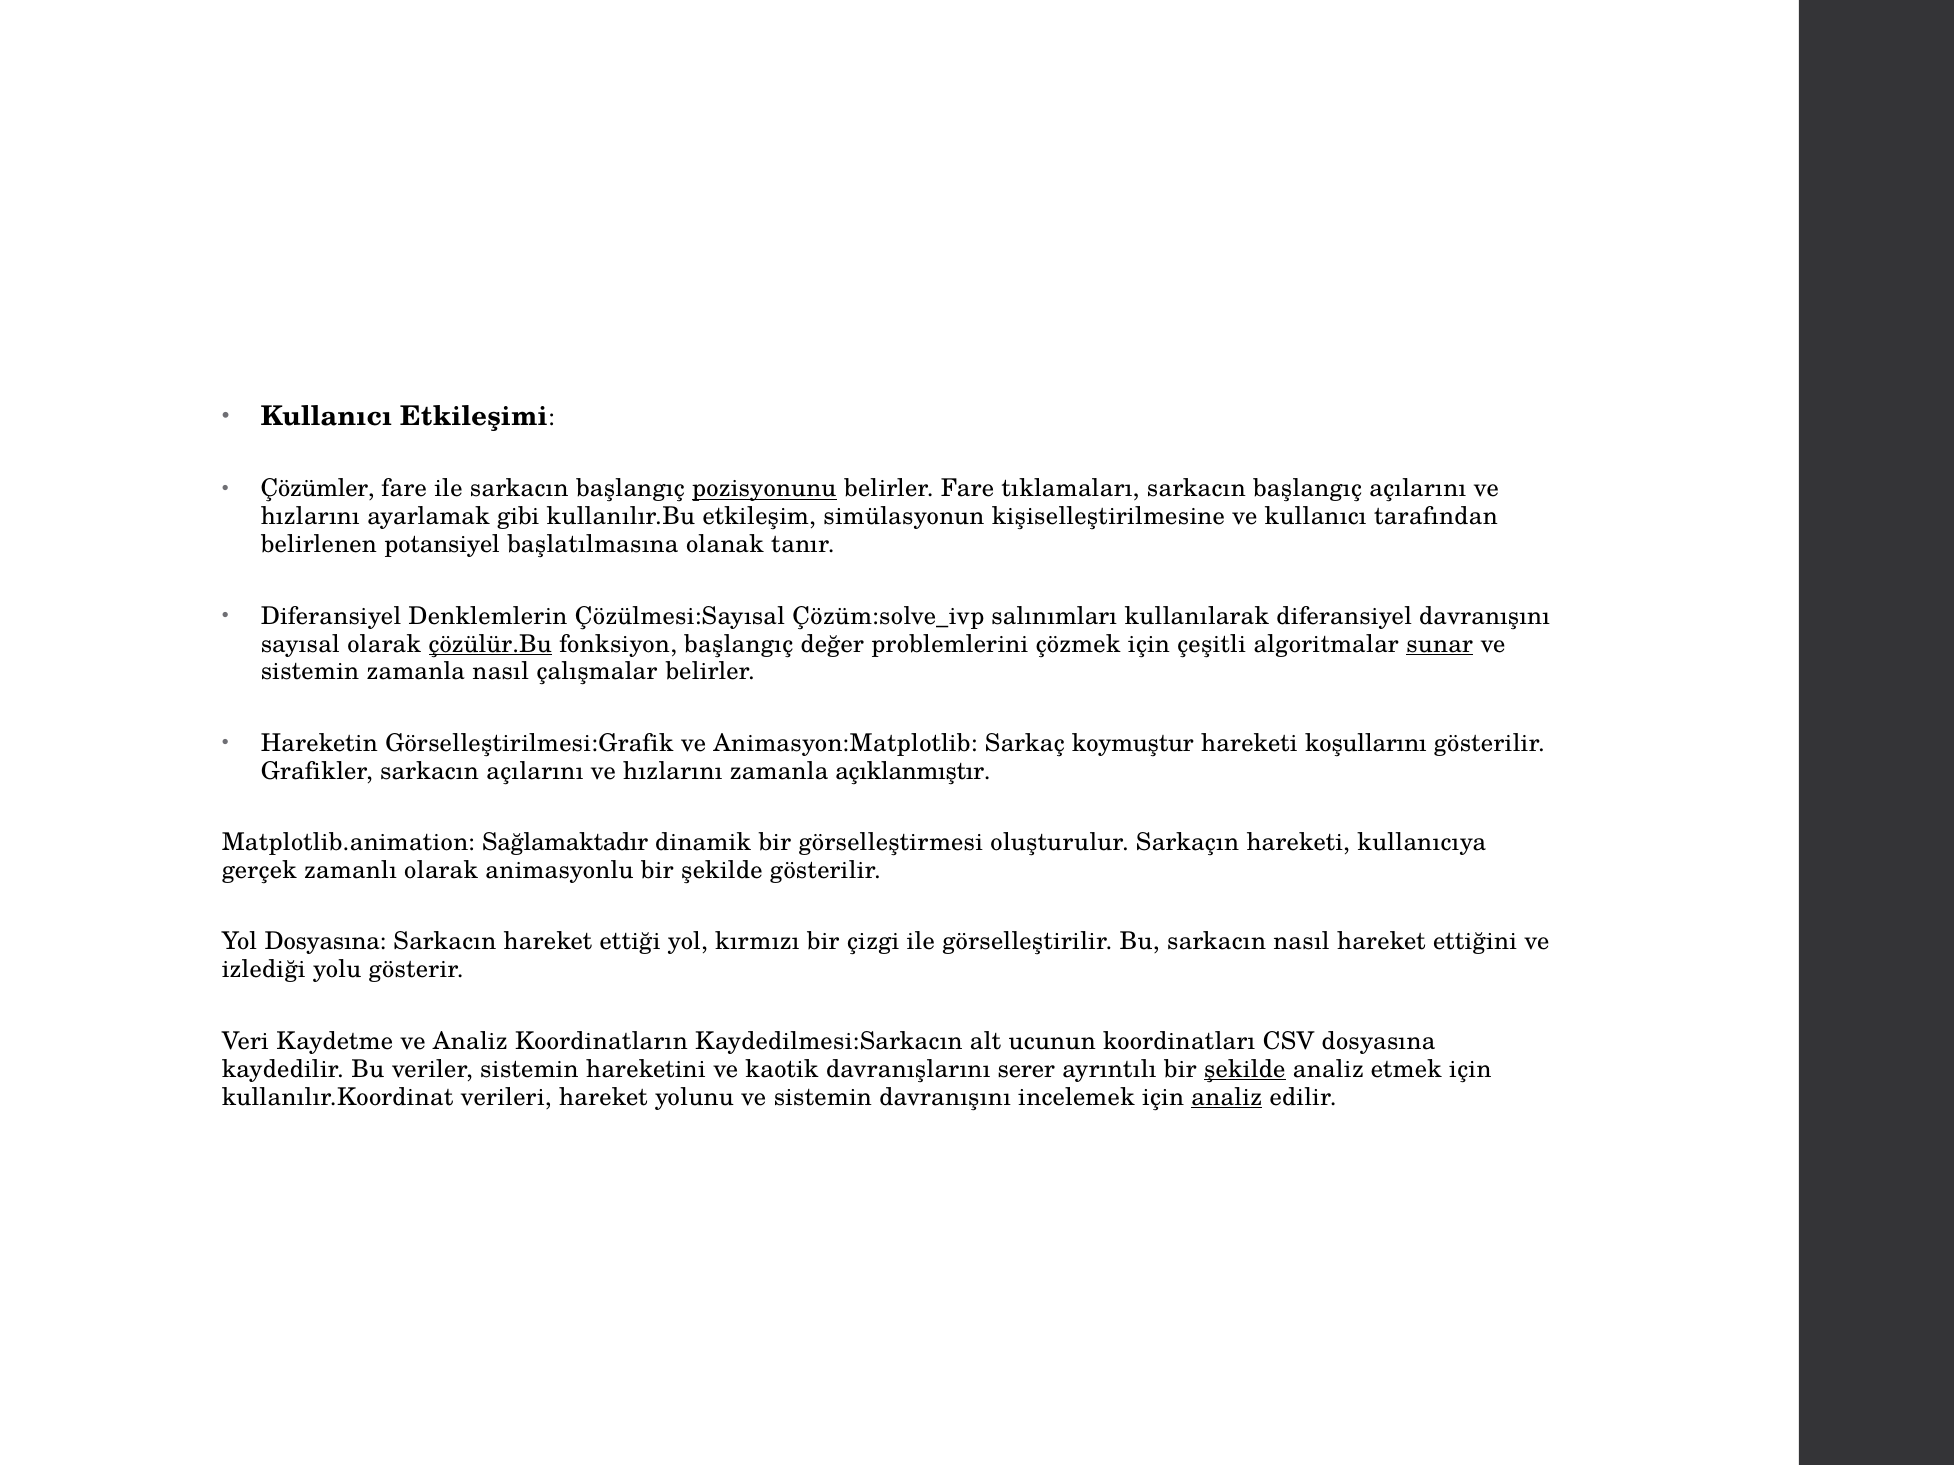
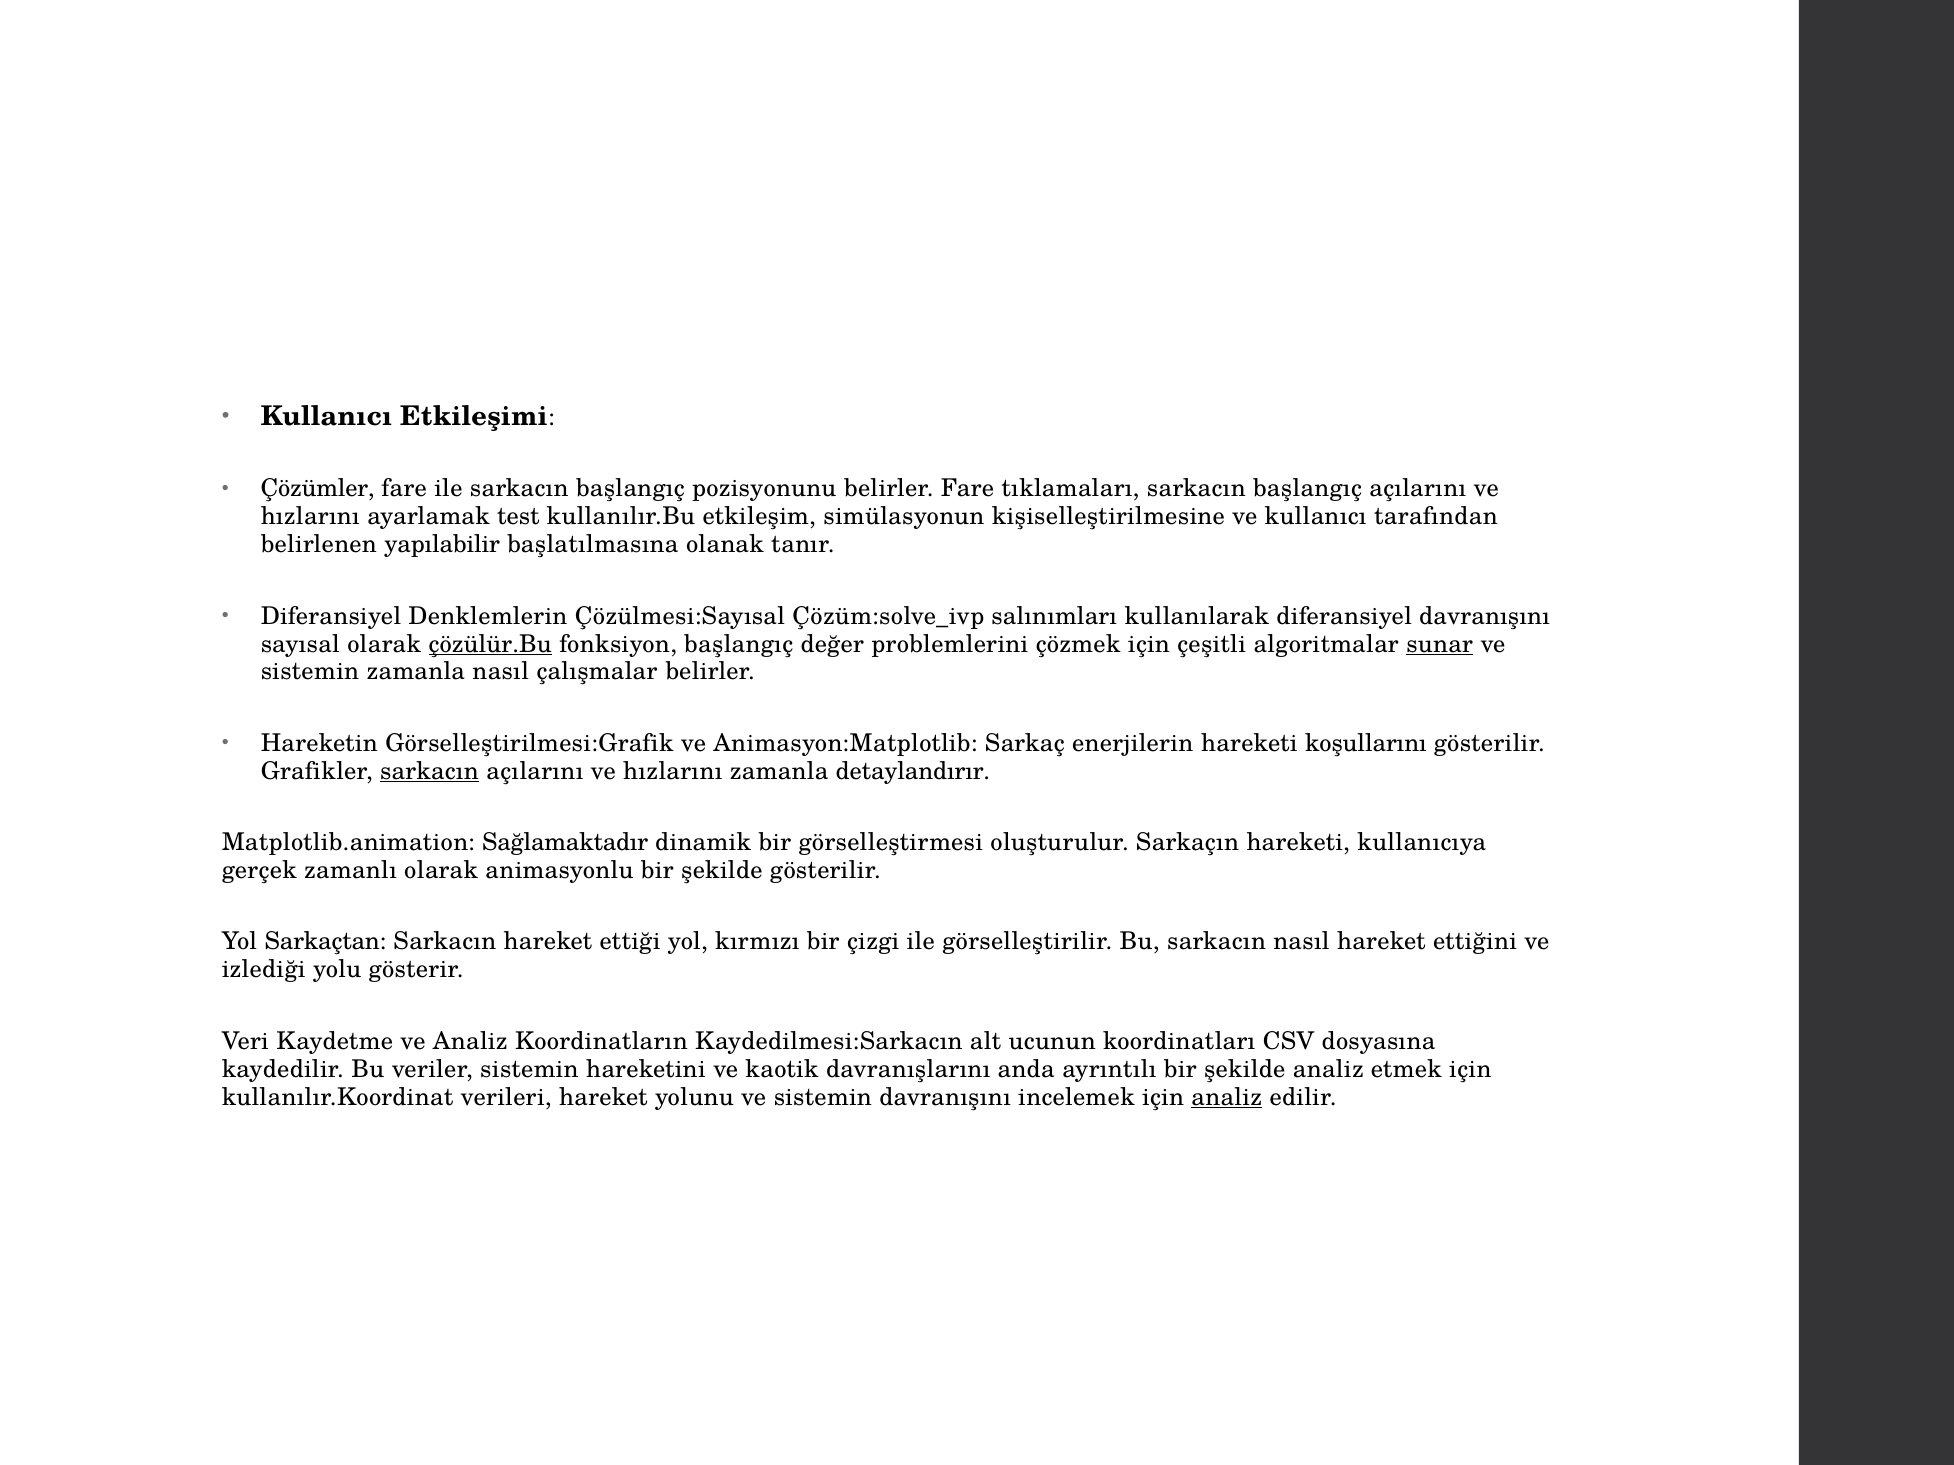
pozisyonunu underline: present -> none
gibi: gibi -> test
potansiyel: potansiyel -> yapılabilir
koymuştur: koymuştur -> enerjilerin
sarkacın at (429, 771) underline: none -> present
açıklanmıştır: açıklanmıştır -> detaylandırır
Yol Dosyasına: Dosyasına -> Sarkaçtan
serer: serer -> anda
şekilde at (1245, 1069) underline: present -> none
